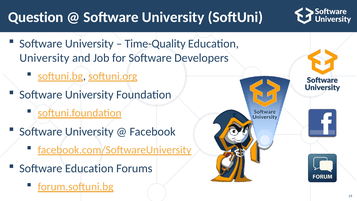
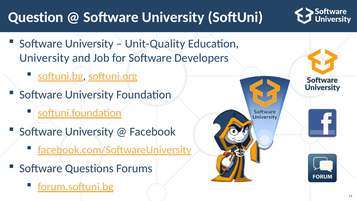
Time-Quality: Time-Quality -> Unit-Quality
Software Education: Education -> Questions
